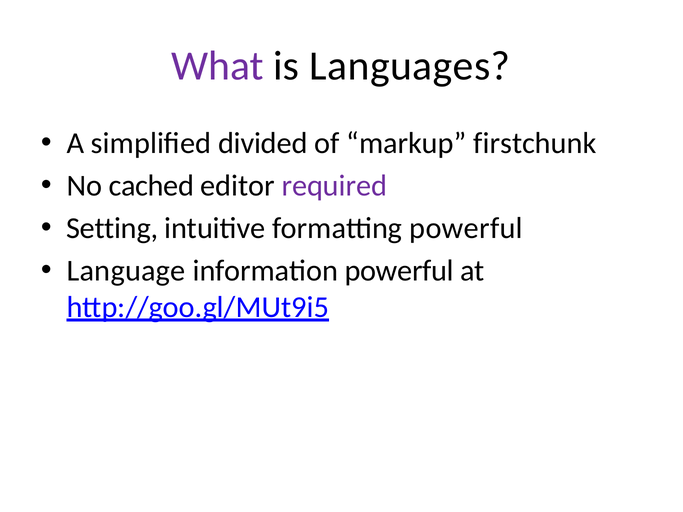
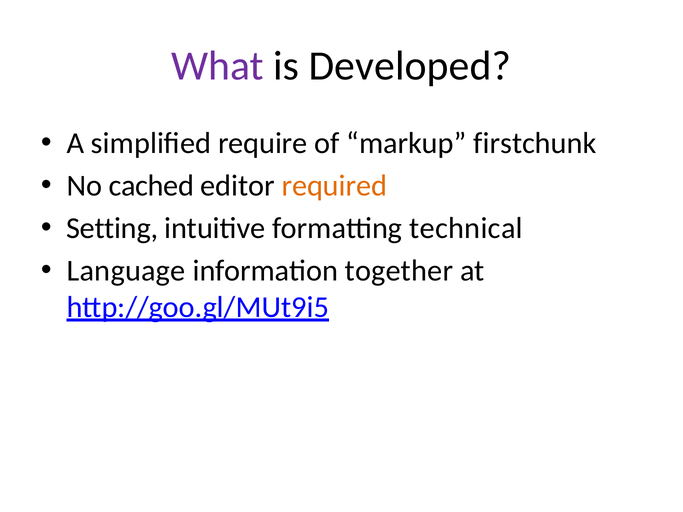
Languages: Languages -> Developed
divided: divided -> require
required colour: purple -> orange
formatting powerful: powerful -> technical
information powerful: powerful -> together
